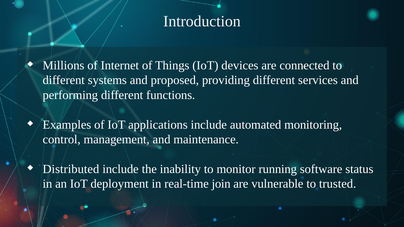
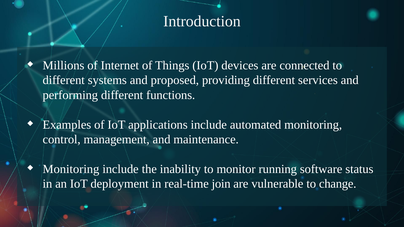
Distributed at (71, 169): Distributed -> Monitoring
trusted: trusted -> change
